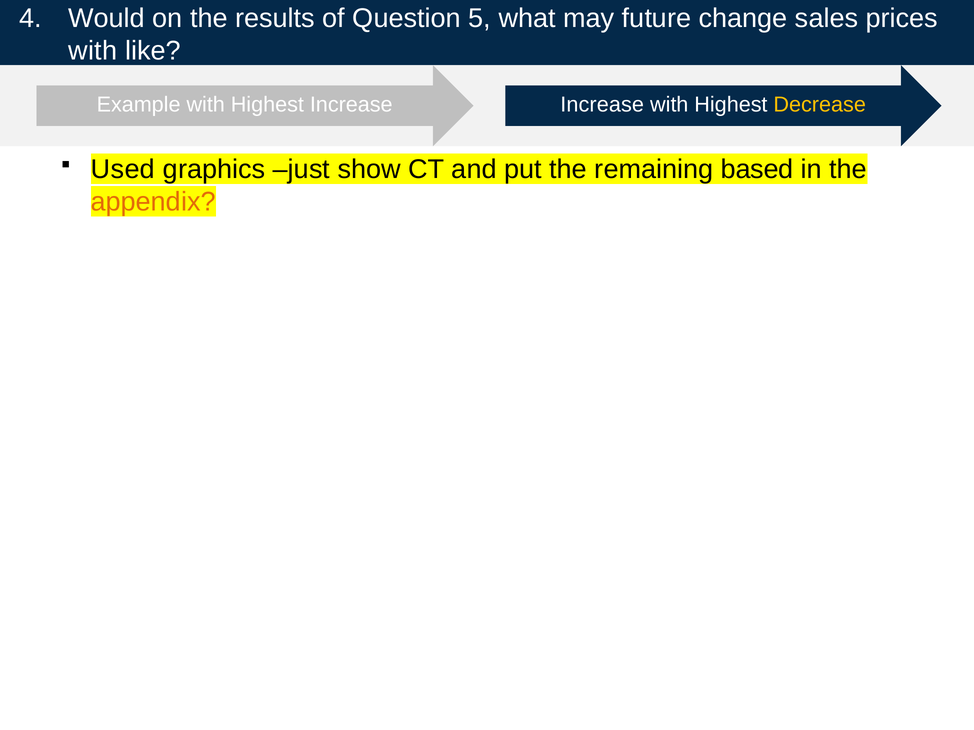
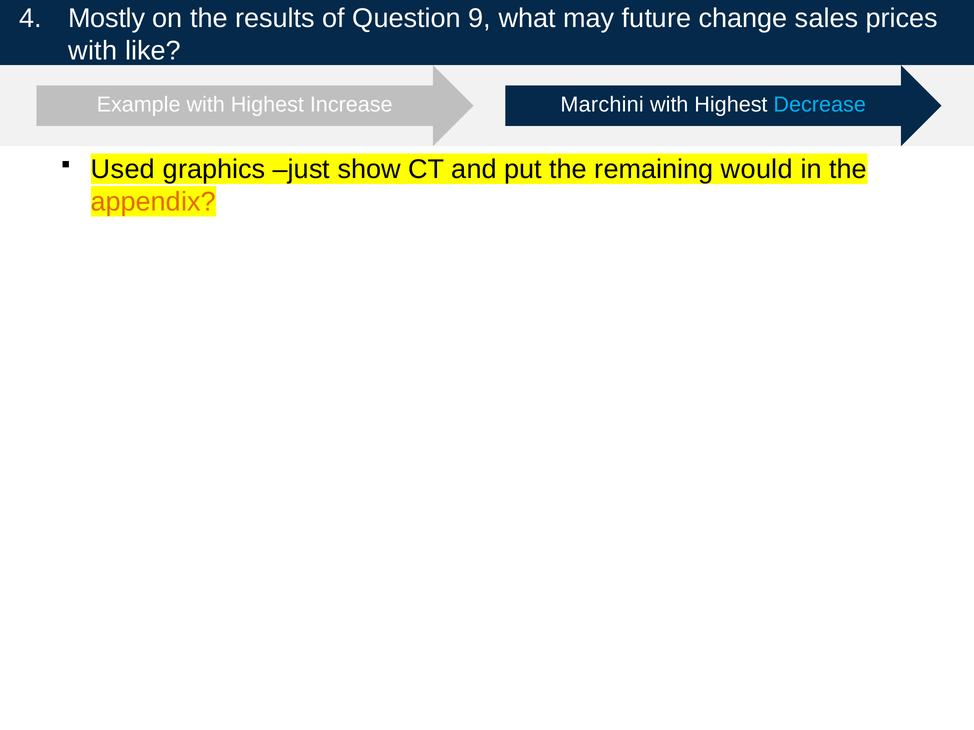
Would: Would -> Mostly
5: 5 -> 9
Increase Increase: Increase -> Marchini
Decrease colour: yellow -> light blue
based: based -> would
